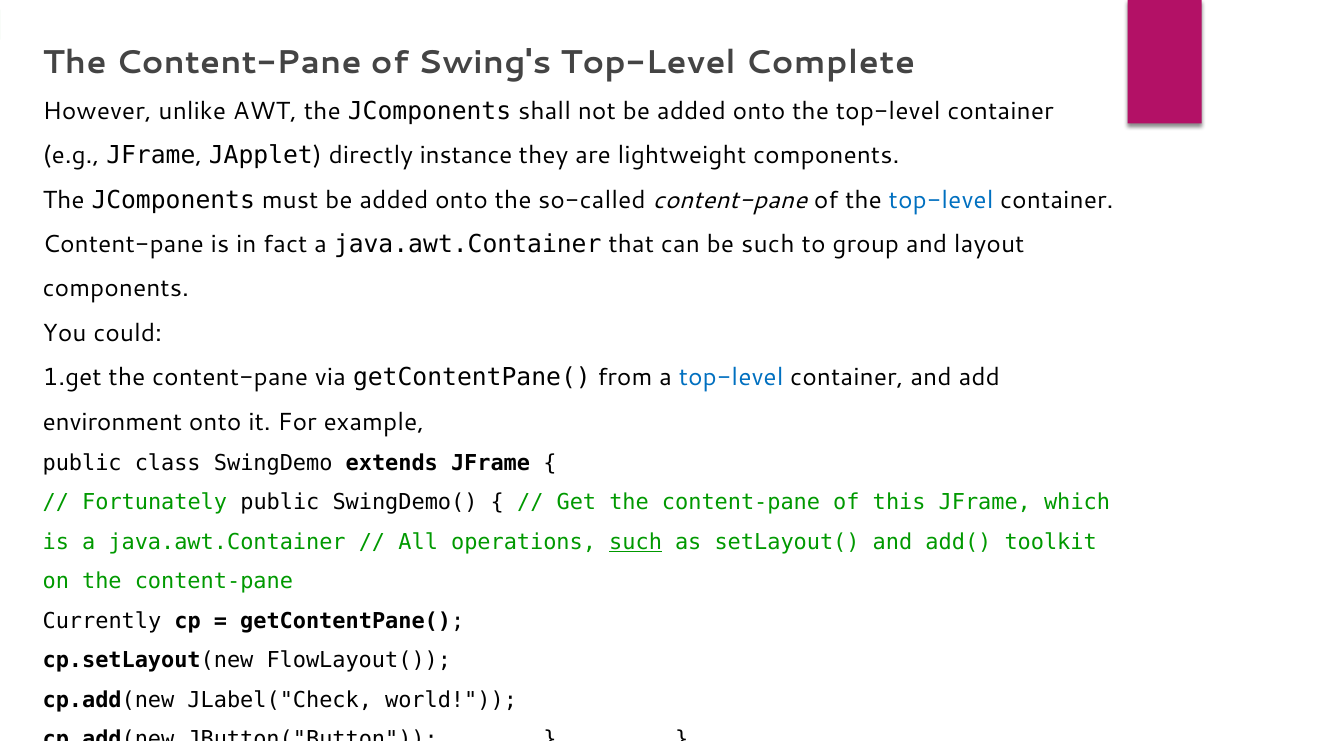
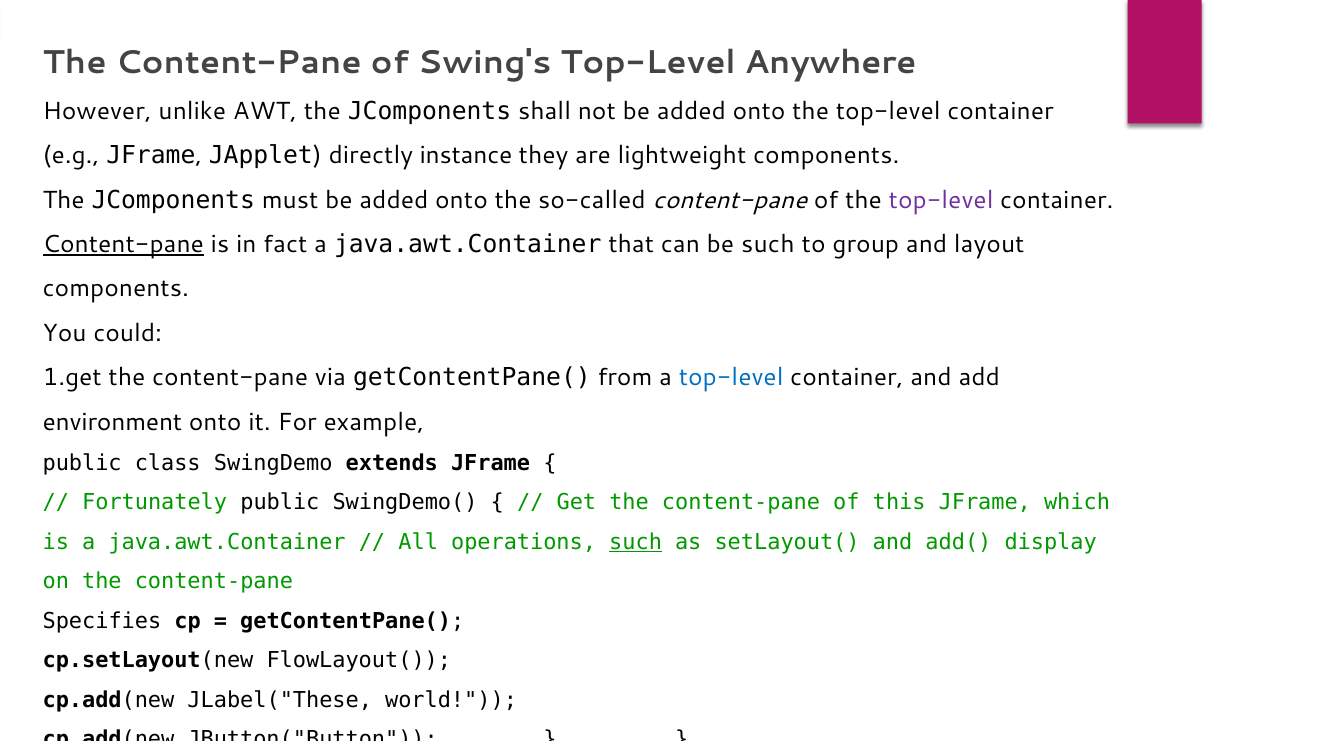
Complete: Complete -> Anywhere
top-level at (941, 200) colour: blue -> purple
Content-pane at (123, 244) underline: none -> present
toolkit: toolkit -> display
Currently: Currently -> Specifies
JLabel("Check: JLabel("Check -> JLabel("These
